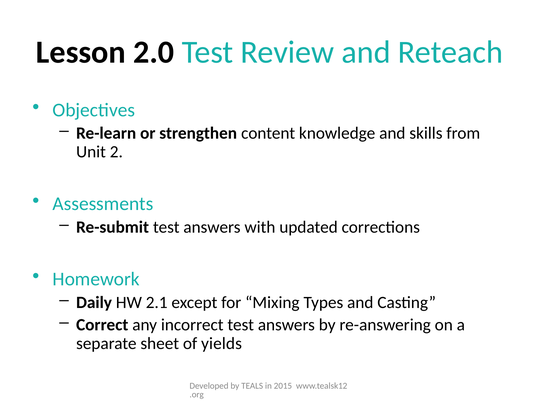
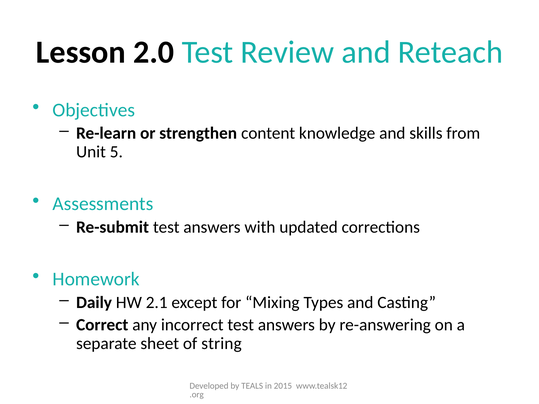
2: 2 -> 5
yields: yields -> string
